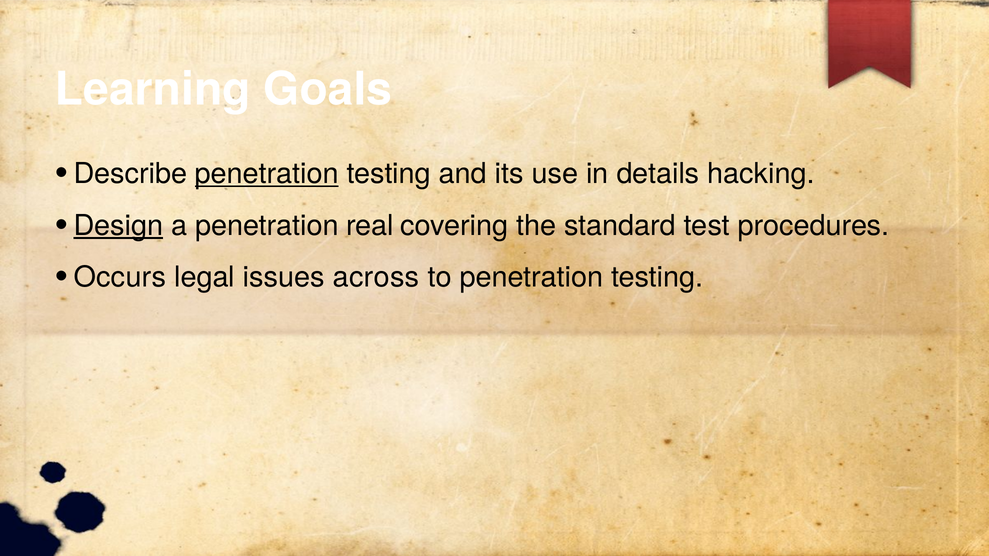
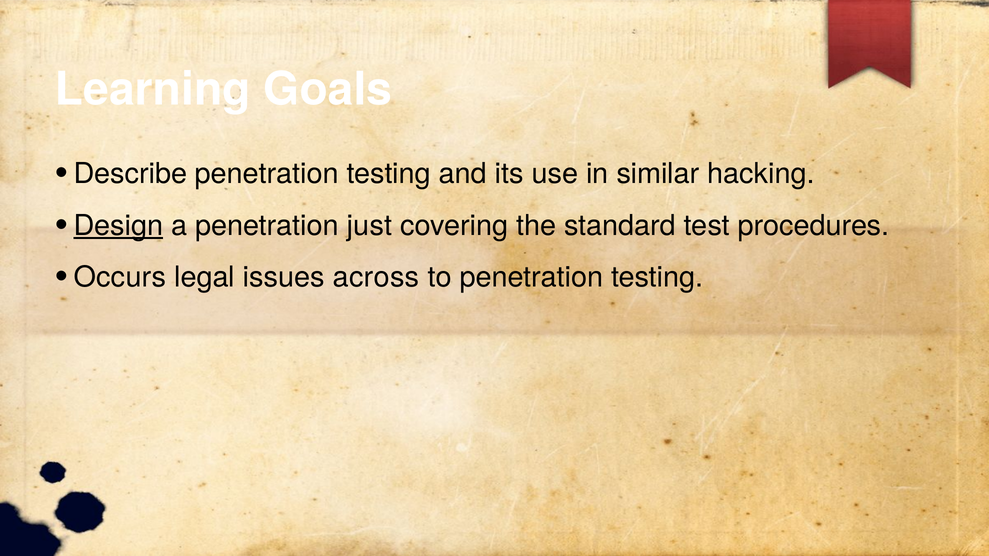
penetration at (267, 174) underline: present -> none
details: details -> similar
real: real -> just
